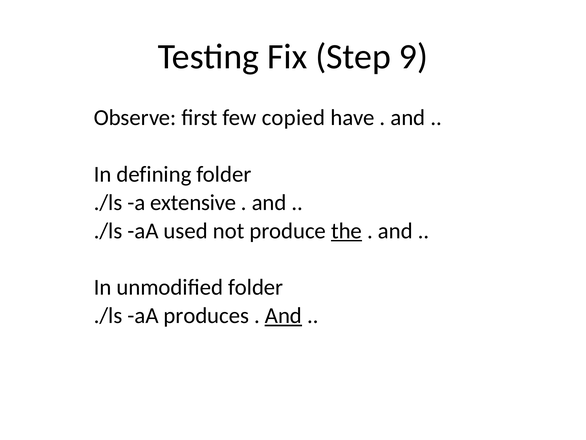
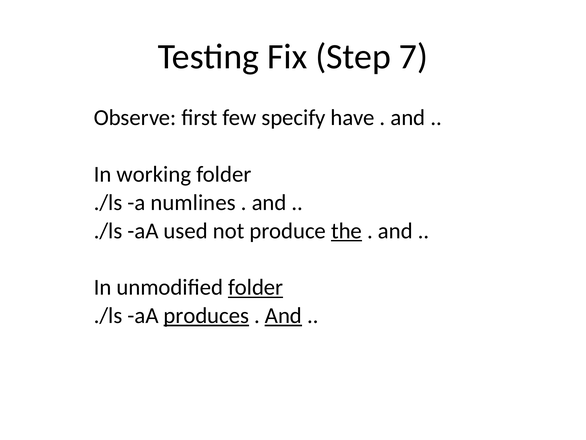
9: 9 -> 7
copied: copied -> specify
defining: defining -> working
extensive: extensive -> numlines
folder at (256, 287) underline: none -> present
produces underline: none -> present
